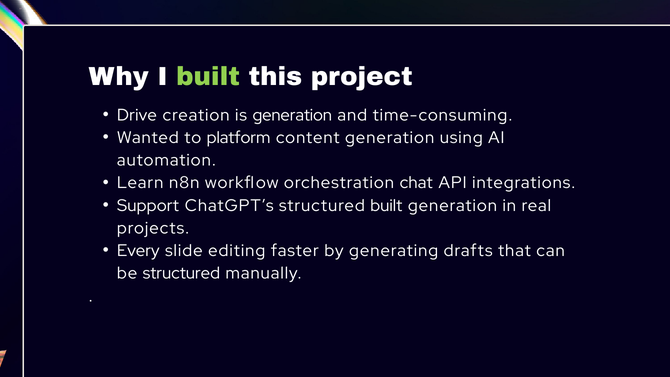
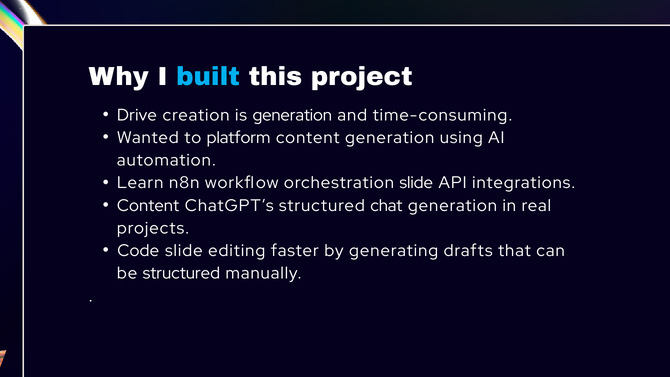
built at (208, 77) colour: light green -> light blue
orchestration chat: chat -> slide
Support at (148, 205): Support -> Content
structured built: built -> chat
Every: Every -> Code
